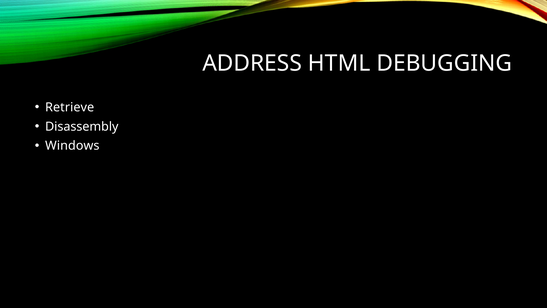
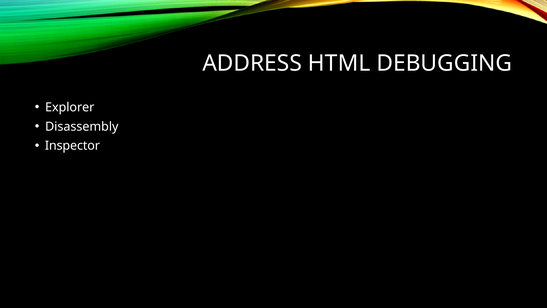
Retrieve: Retrieve -> Explorer
Windows: Windows -> Inspector
